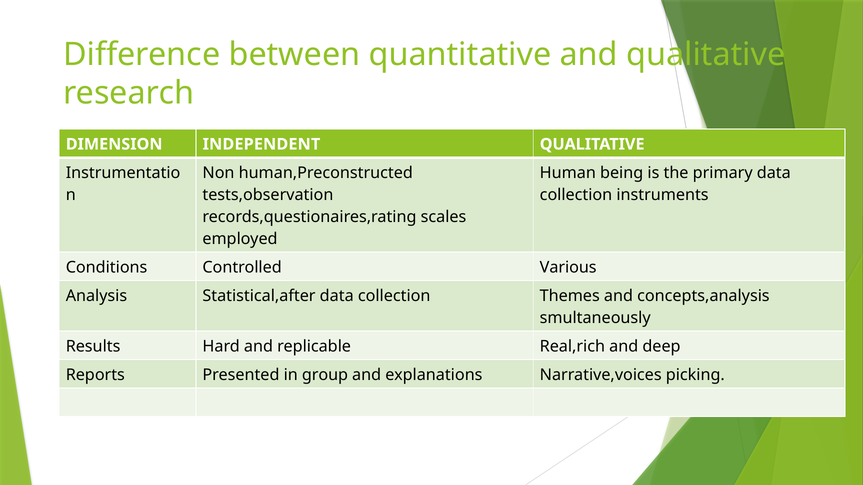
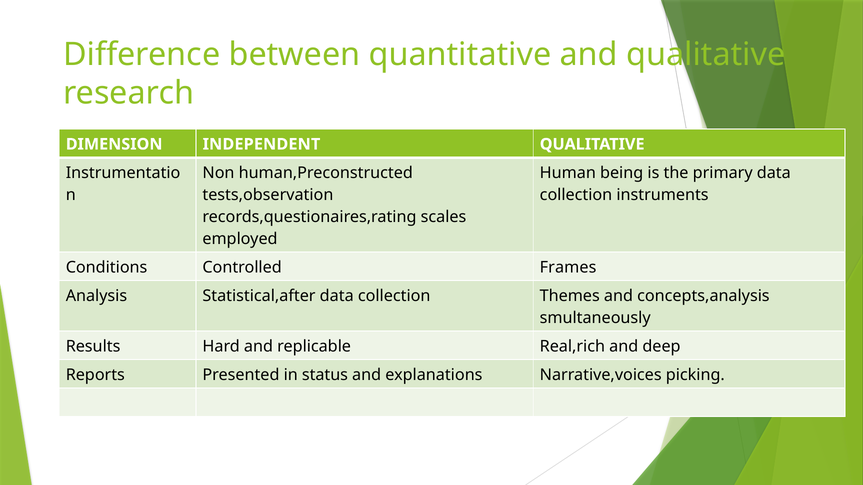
Various: Various -> Frames
group: group -> status
